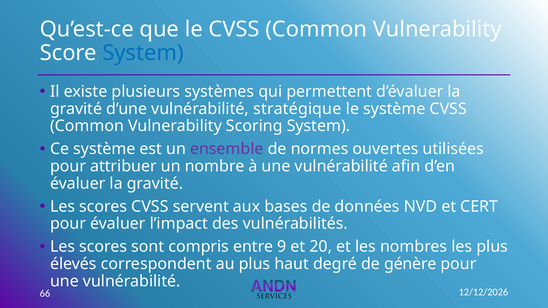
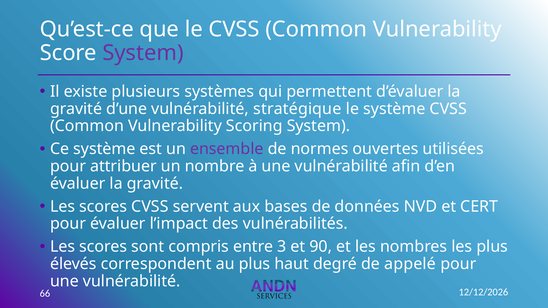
System at (143, 53) colour: blue -> purple
9: 9 -> 3
20: 20 -> 90
génère: génère -> appelé
